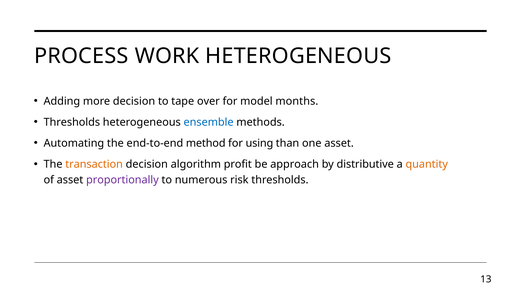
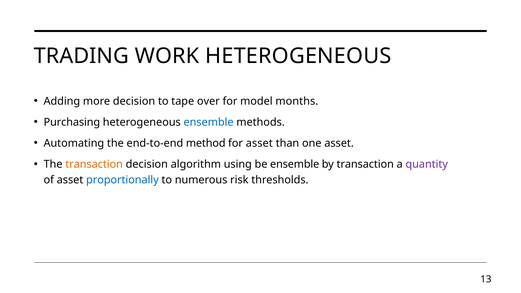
PROCESS: PROCESS -> TRADING
Thresholds at (72, 122): Thresholds -> Purchasing
for using: using -> asset
profit: profit -> using
be approach: approach -> ensemble
by distributive: distributive -> transaction
quantity colour: orange -> purple
proportionally colour: purple -> blue
